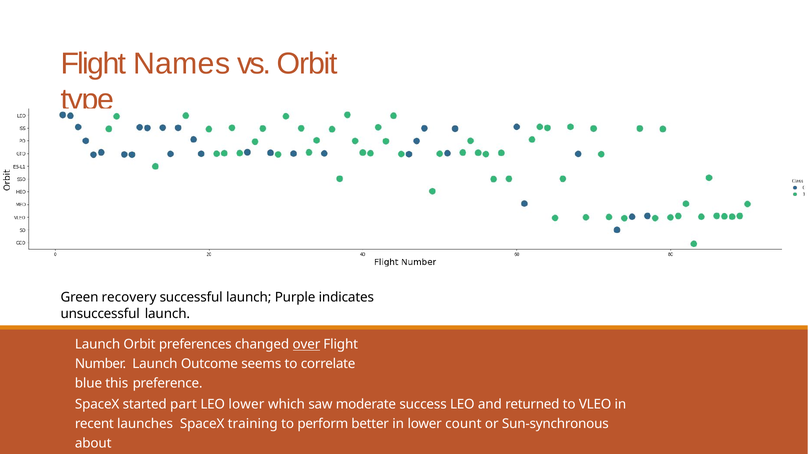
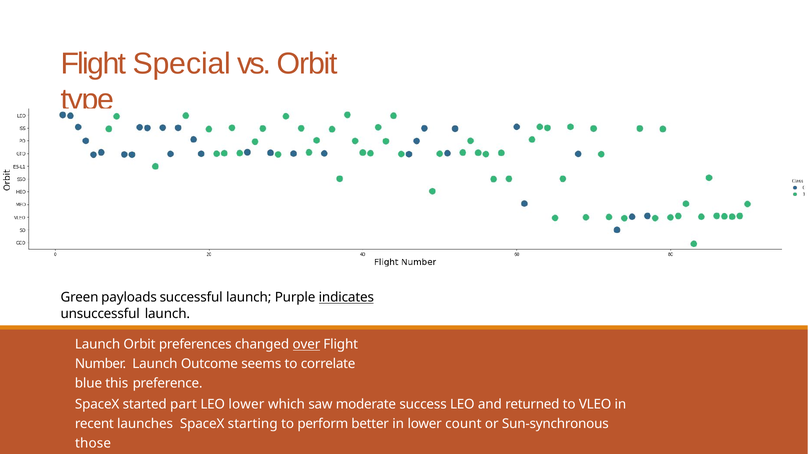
Names: Names -> Special
recovery: recovery -> payloads
indicates underline: none -> present
training: training -> starting
about: about -> those
